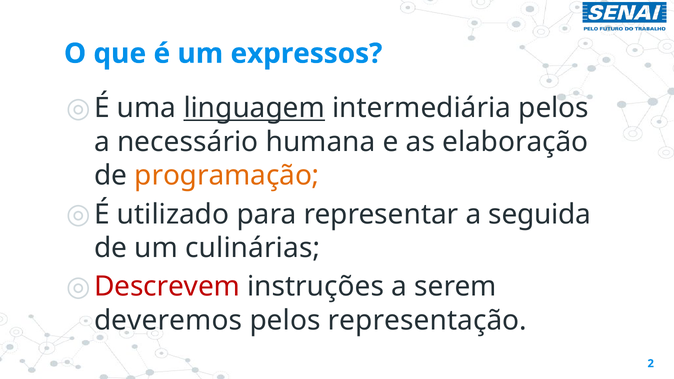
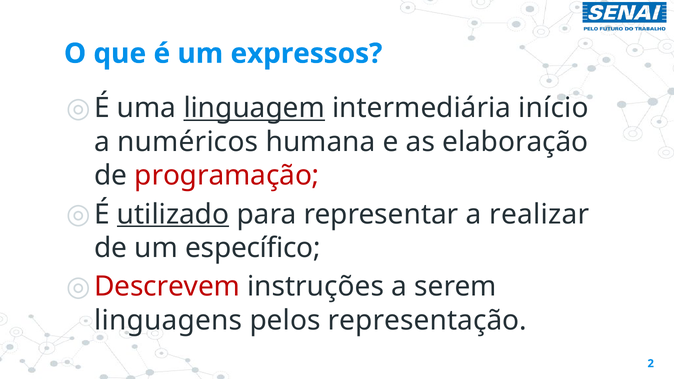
intermediária pelos: pelos -> início
necessário: necessário -> numéricos
programação colour: orange -> red
utilizado underline: none -> present
seguida: seguida -> realizar
culinárias: culinárias -> específico
deveremos: deveremos -> linguagens
